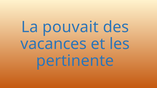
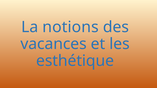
pouvait: pouvait -> notions
pertinente: pertinente -> esthétique
